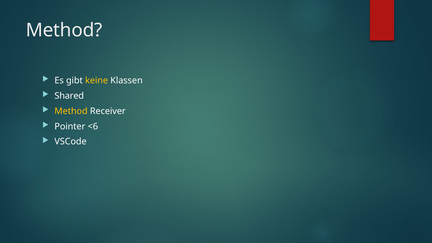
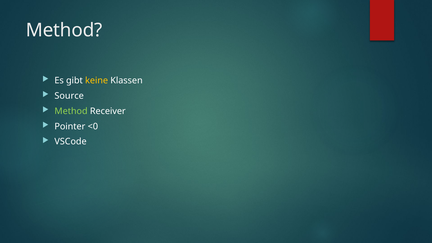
Shared: Shared -> Source
Method at (71, 111) colour: yellow -> light green
<6: <6 -> <0
